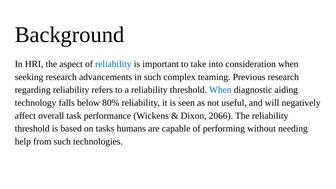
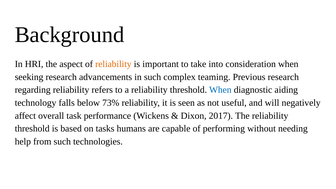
reliability at (113, 64) colour: blue -> orange
80%: 80% -> 73%
2066: 2066 -> 2017
